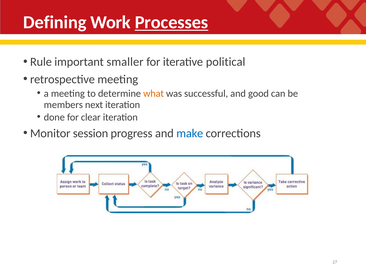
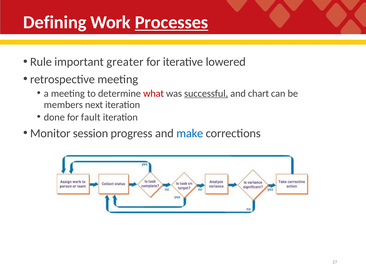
smaller: smaller -> greater
political: political -> lowered
what colour: orange -> red
successful underline: none -> present
good: good -> chart
clear: clear -> fault
